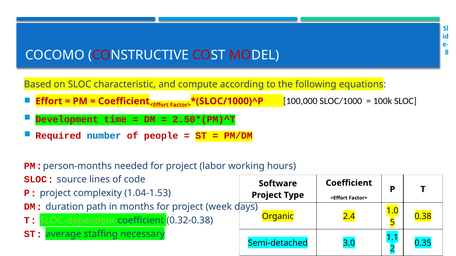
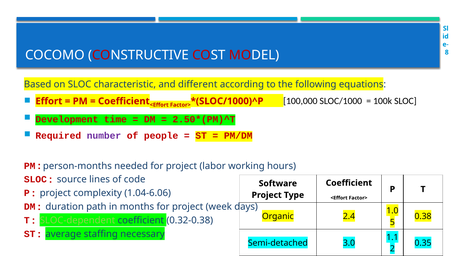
compute: compute -> different
number colour: blue -> purple
1.04-1.53: 1.04-1.53 -> 1.04-6.06
